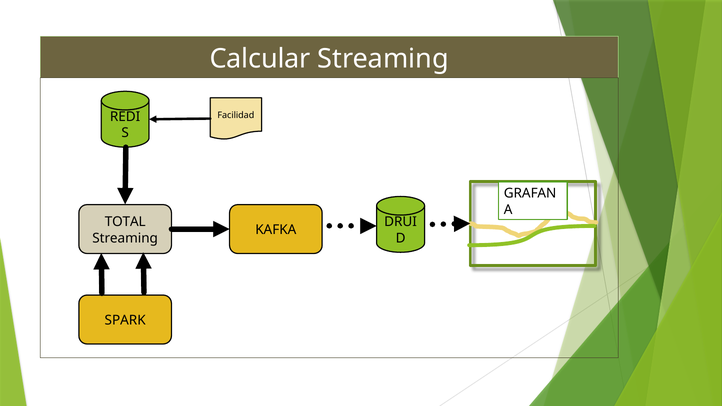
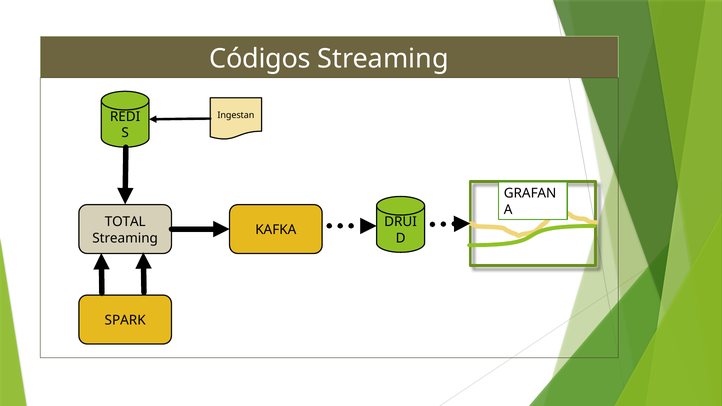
Calcular: Calcular -> Códigos
Facilidad: Facilidad -> Ingestan
